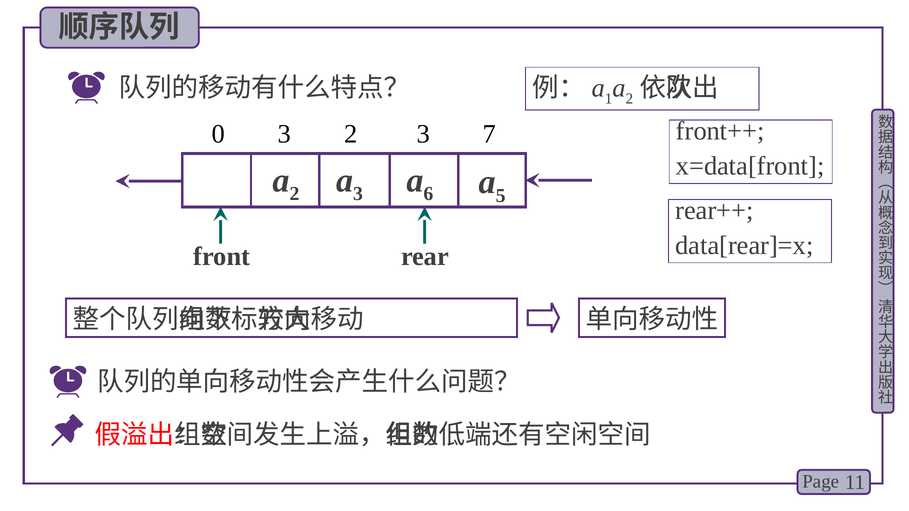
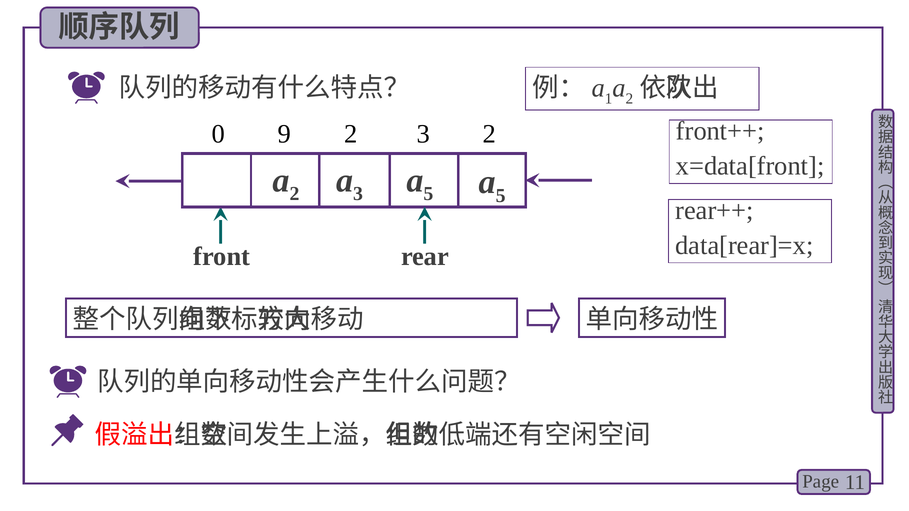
0 3: 3 -> 9
3 7: 7 -> 2
6 at (428, 194): 6 -> 5
